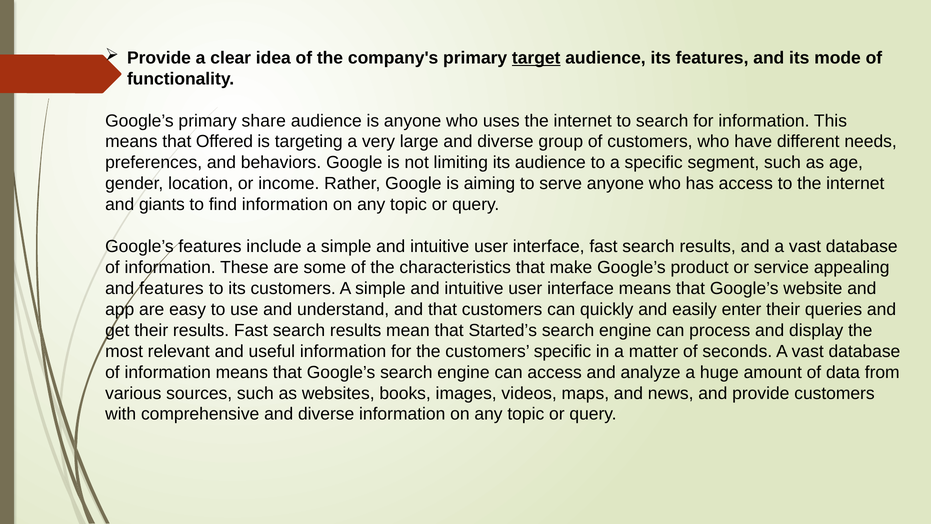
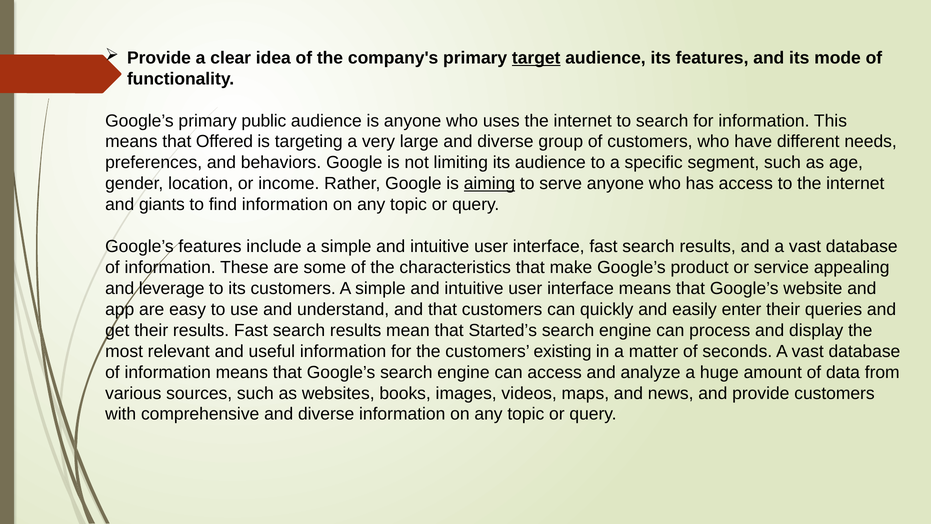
share: share -> public
aiming underline: none -> present
and features: features -> leverage
customers specific: specific -> existing
